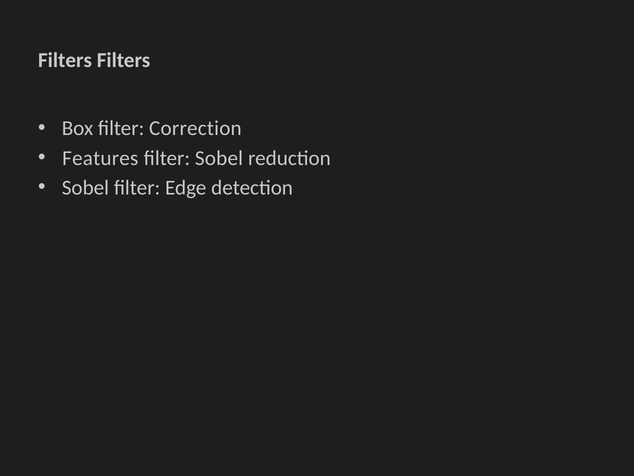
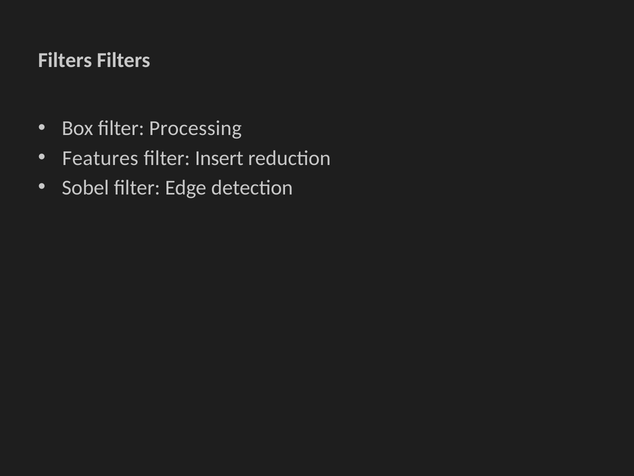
Correction: Correction -> Processing
filter Sobel: Sobel -> Insert
